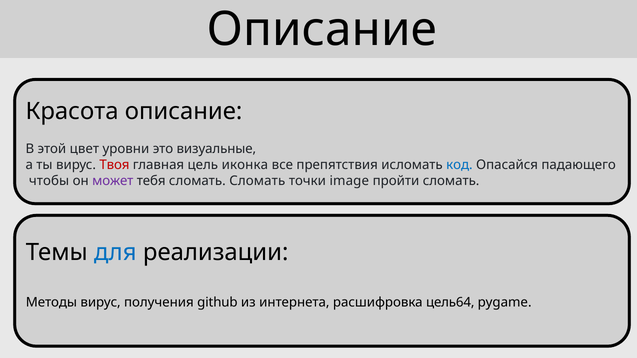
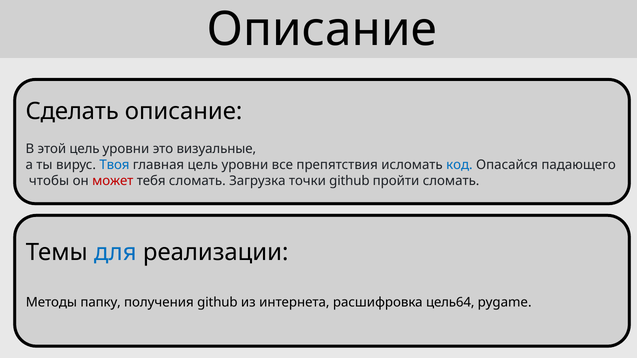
Красота: Красота -> Сделать
этой цвет: цвет -> цель
Твоя colour: red -> blue
главная цель иконка: иконка -> уровни
может colour: purple -> red
сломать Сломать: Сломать -> Загрузка
точки image: image -> github
Методы вирус: вирус -> папку
